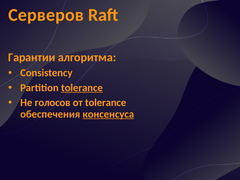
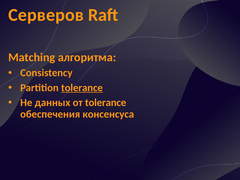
Гарантии: Гарантии -> Matching
голосов: голосов -> данных
консенсуса underline: present -> none
